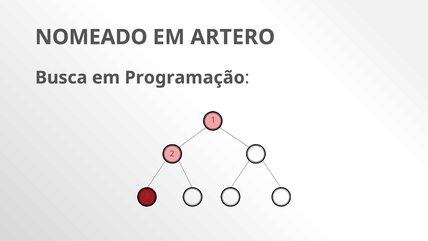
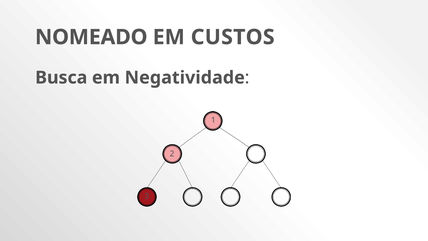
ARTERO: ARTERO -> CUSTOS
Programação: Programação -> Negatividade
